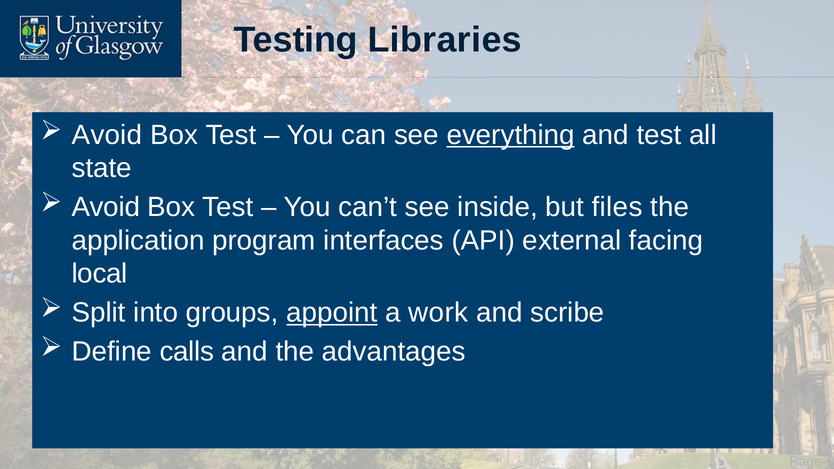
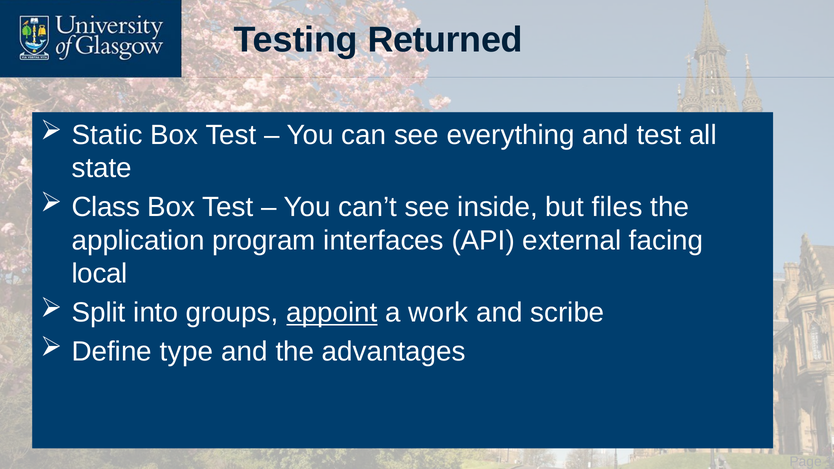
Libraries: Libraries -> Returned
Avoid at (107, 135): Avoid -> Static
everything underline: present -> none
Avoid at (106, 207): Avoid -> Class
calls: calls -> type
